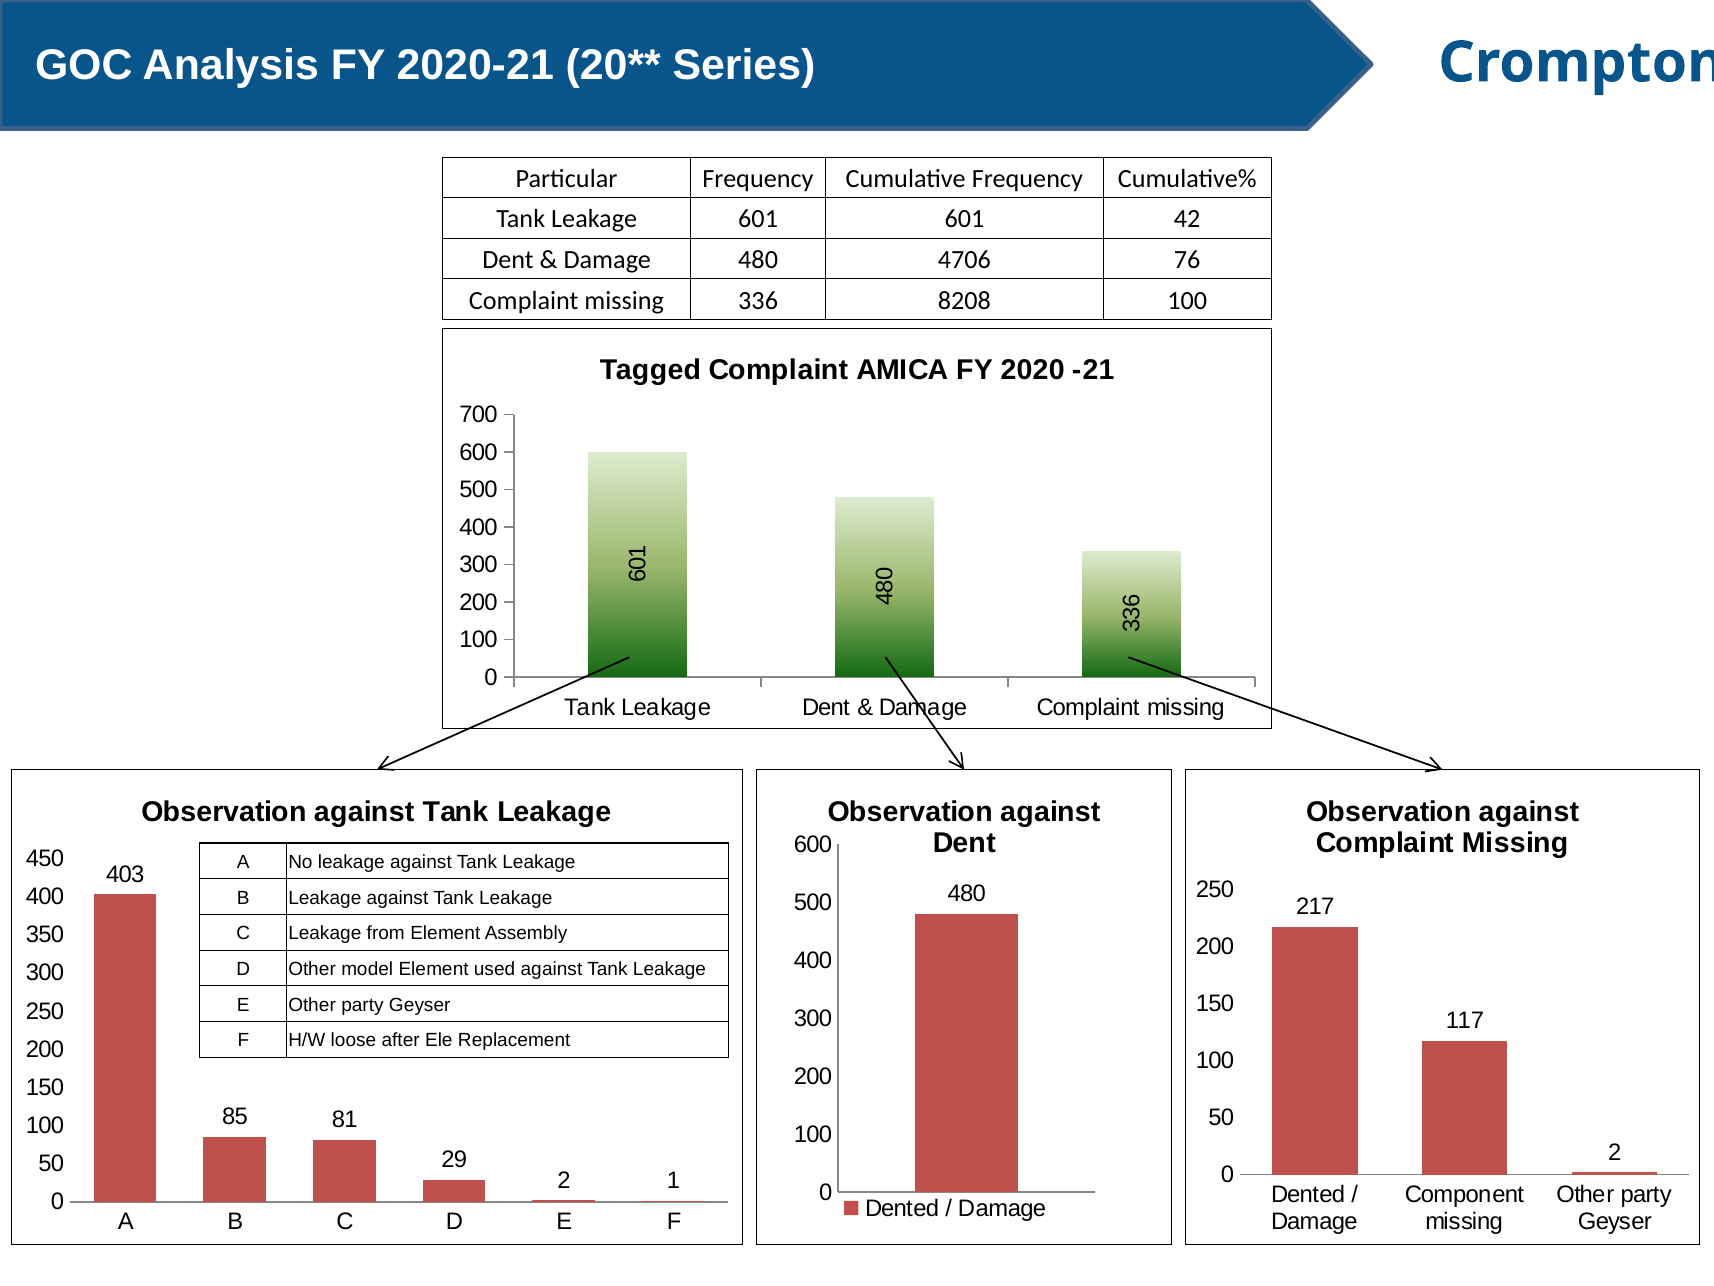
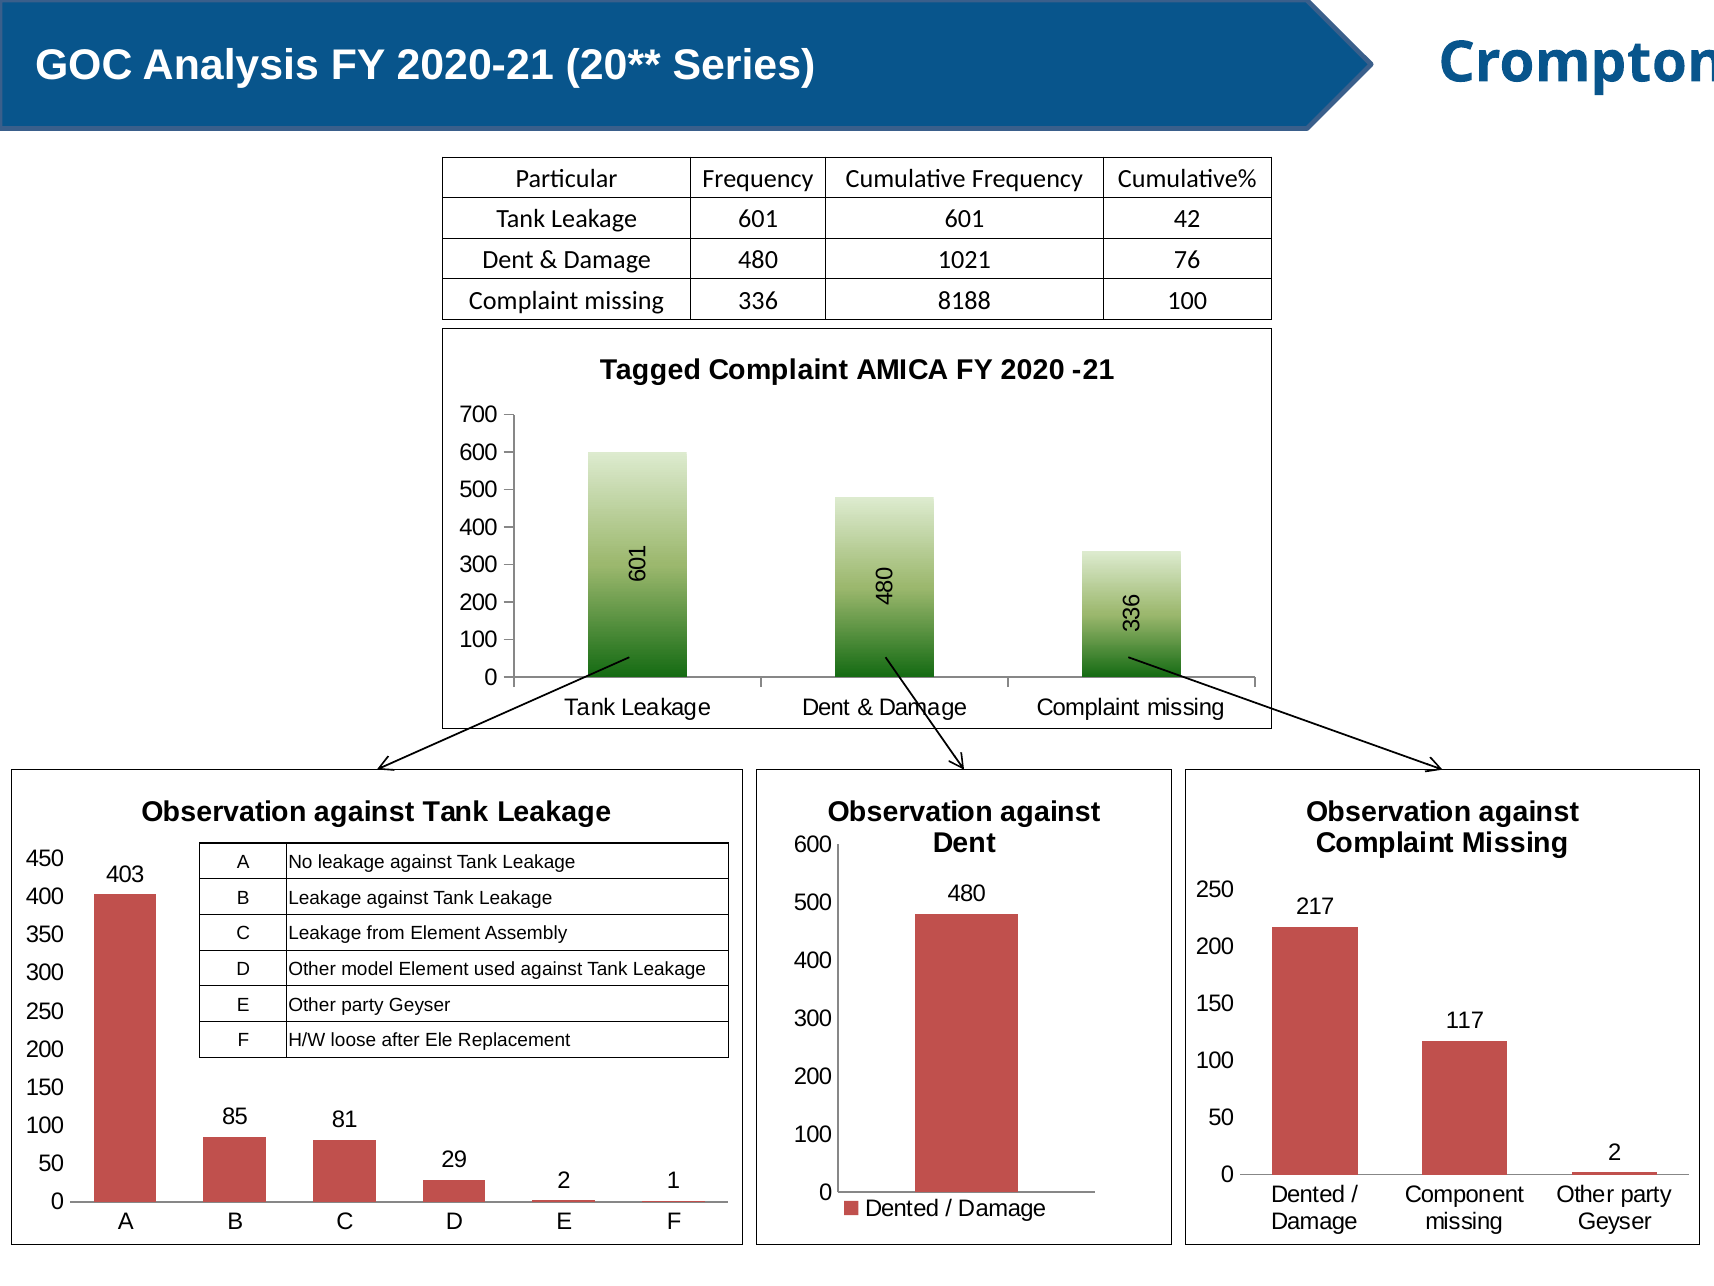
4706: 4706 -> 1021
8208: 8208 -> 8188
